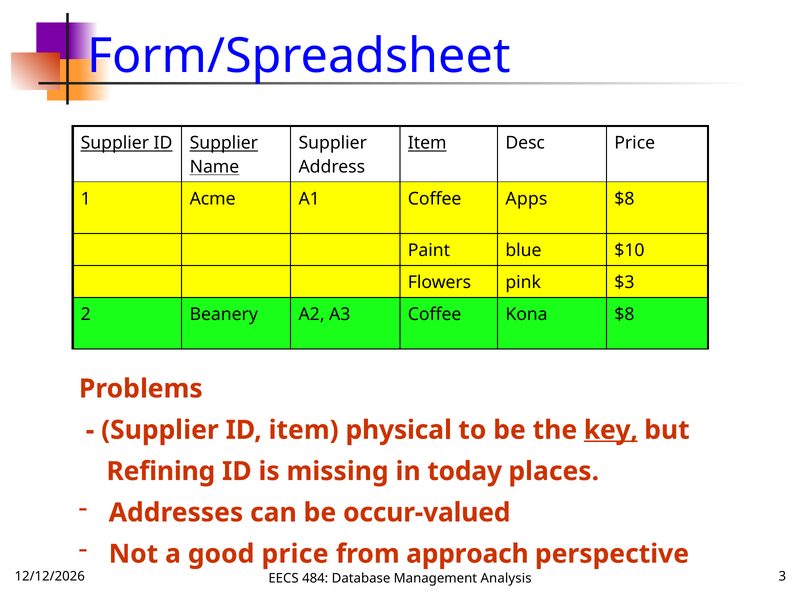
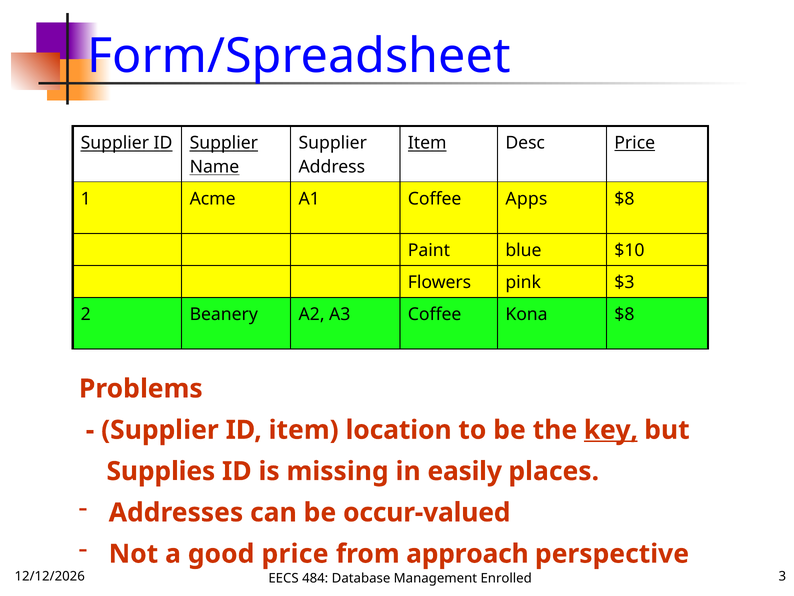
Price at (635, 143) underline: none -> present
physical: physical -> location
Refining: Refining -> Supplies
today: today -> easily
Analysis: Analysis -> Enrolled
